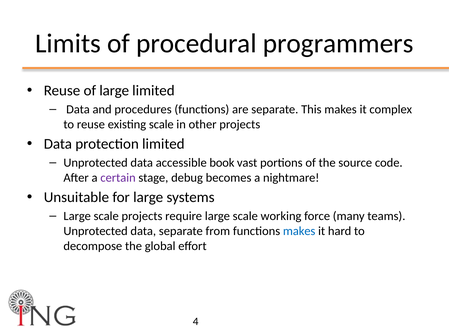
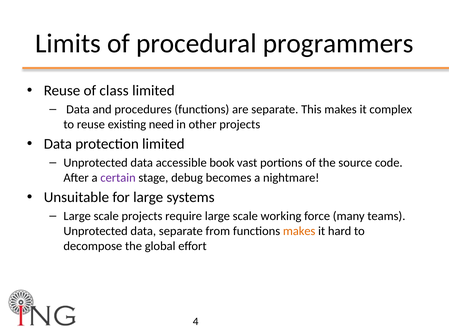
of large: large -> class
existing scale: scale -> need
makes at (299, 231) colour: blue -> orange
